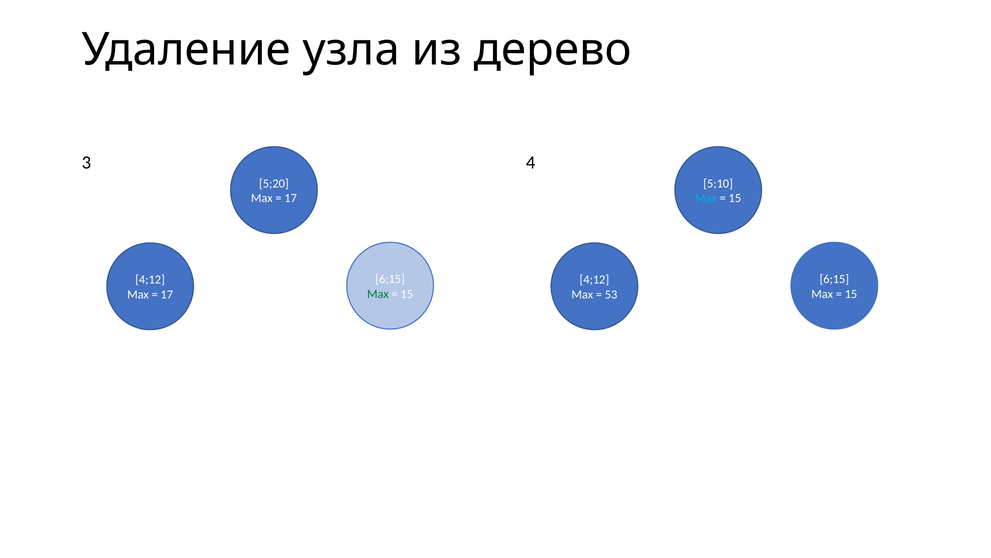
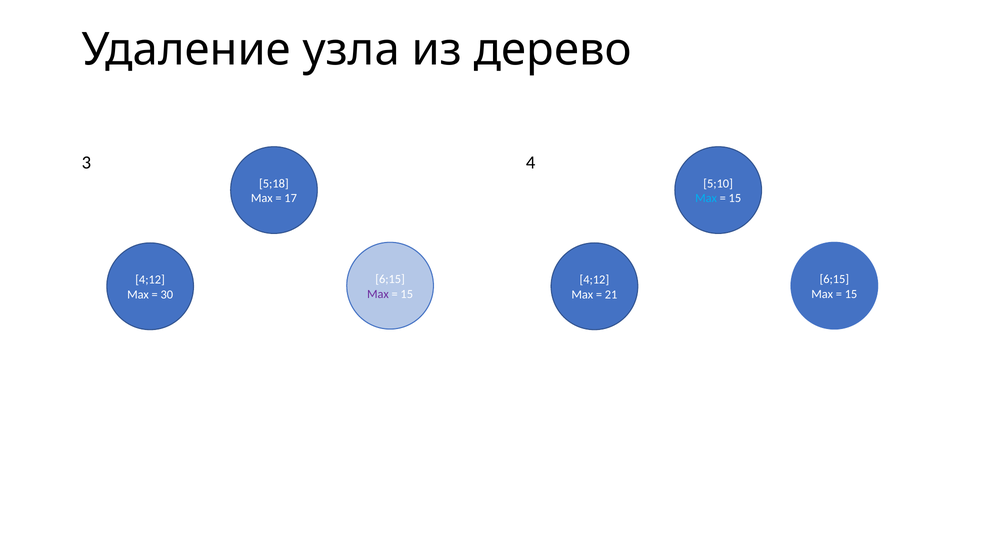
5;20: 5;20 -> 5;18
Max at (378, 294) colour: green -> purple
17 at (167, 294): 17 -> 30
53: 53 -> 21
